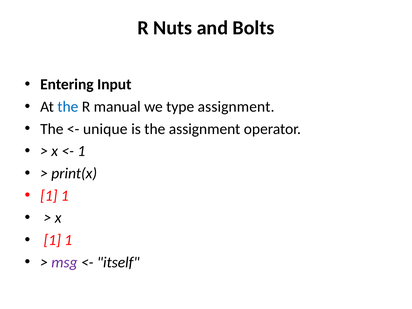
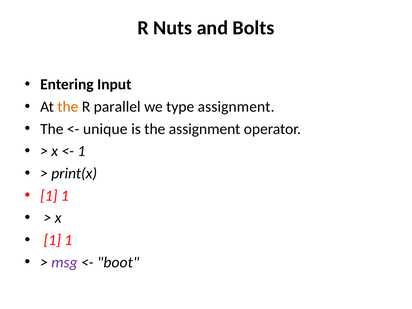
the at (68, 107) colour: blue -> orange
manual: manual -> parallel
itself: itself -> boot
